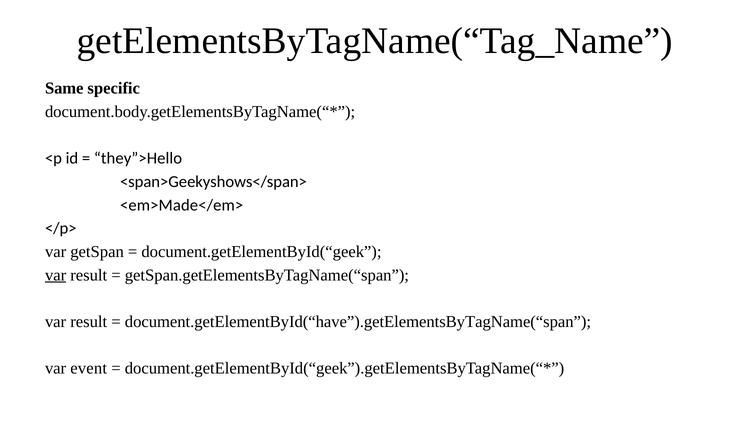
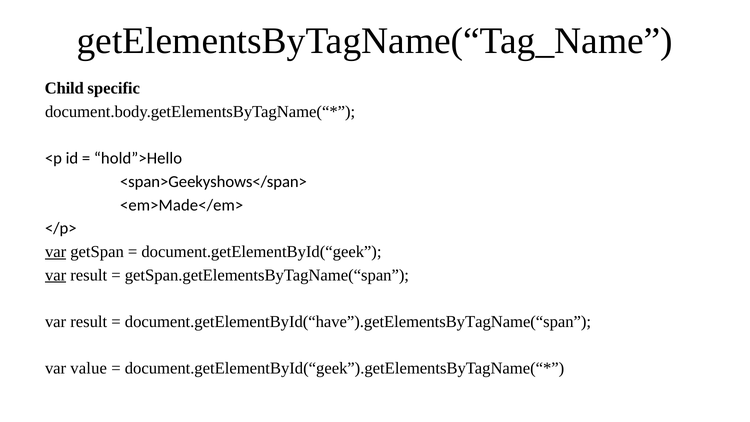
Same: Same -> Child
they”>Hello: they”>Hello -> hold”>Hello
var at (56, 252) underline: none -> present
event: event -> value
